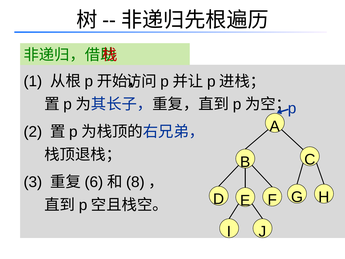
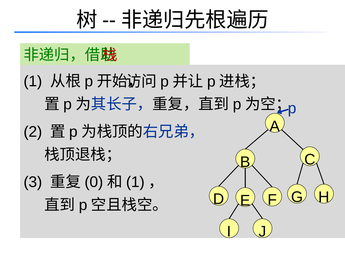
6: 6 -> 0
8 at (135, 182): 8 -> 1
